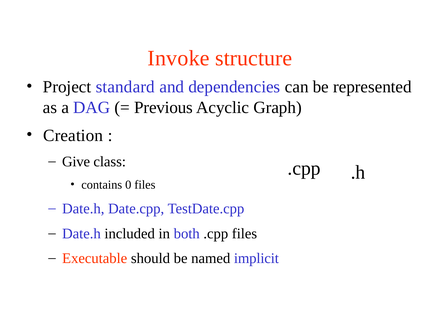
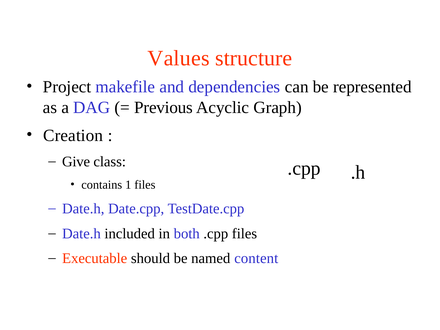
Invoke: Invoke -> Values
standard: standard -> makefile
0: 0 -> 1
implicit: implicit -> content
